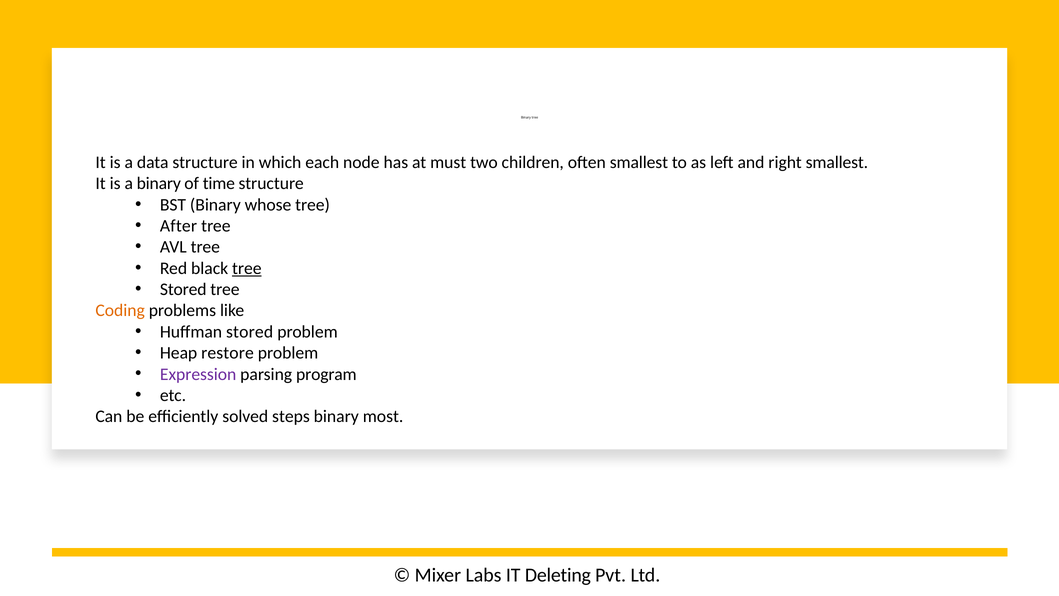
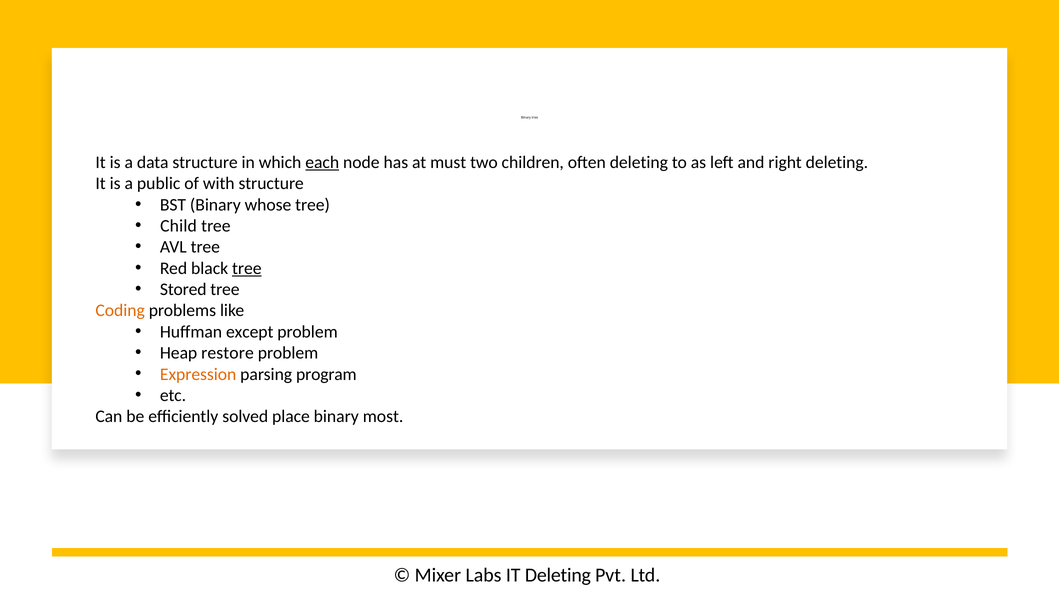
each underline: none -> present
often smallest: smallest -> deleting
right smallest: smallest -> deleting
a binary: binary -> public
time: time -> with
After: After -> Child
Huffman stored: stored -> except
Expression colour: purple -> orange
steps: steps -> place
